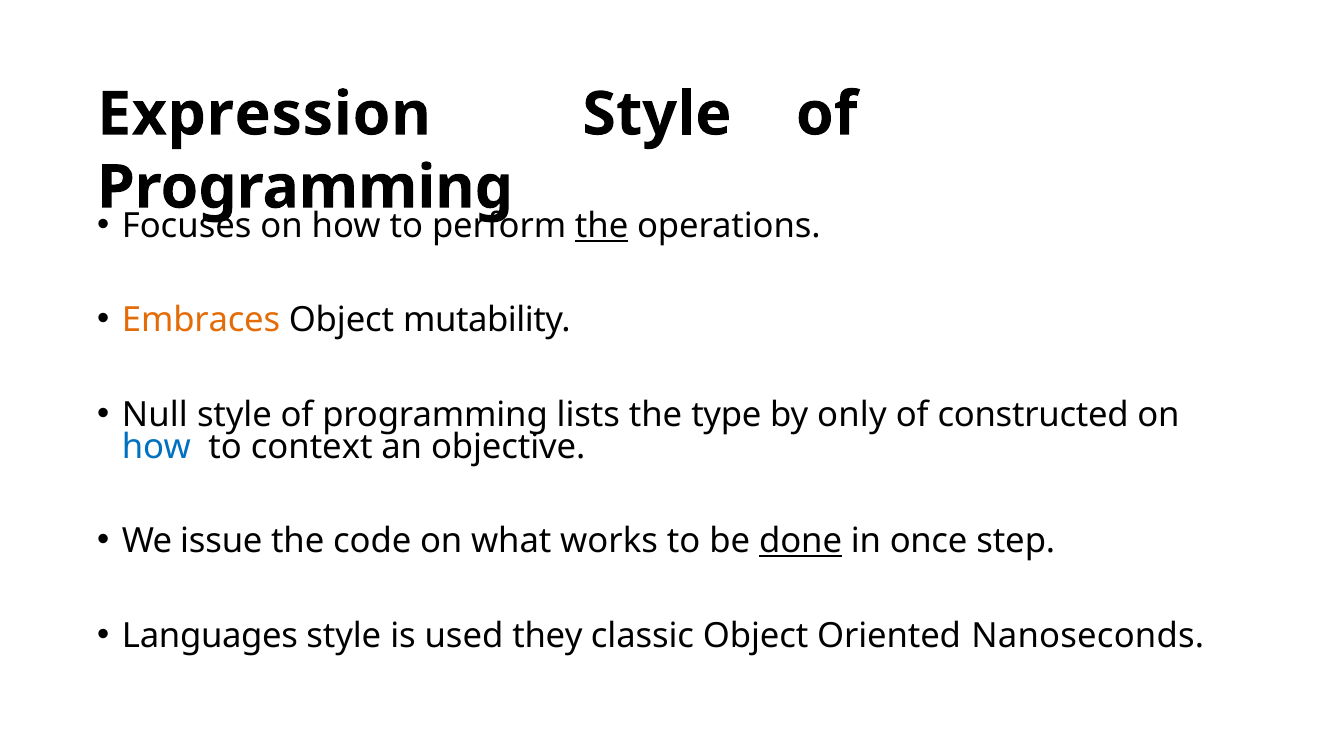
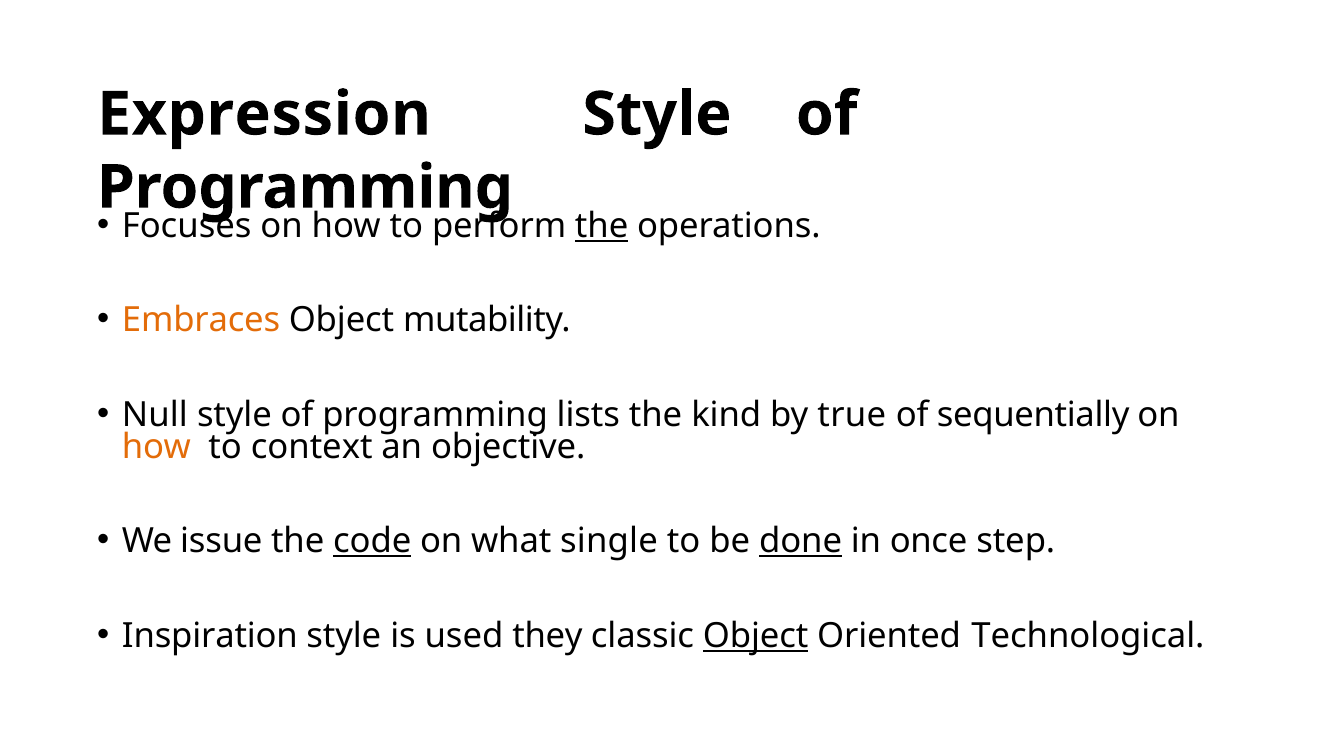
type: type -> kind
only: only -> true
constructed: constructed -> sequentially
how at (156, 447) colour: blue -> orange
code underline: none -> present
works: works -> single
Languages: Languages -> Inspiration
Object at (756, 635) underline: none -> present
Nanoseconds: Nanoseconds -> Technological
